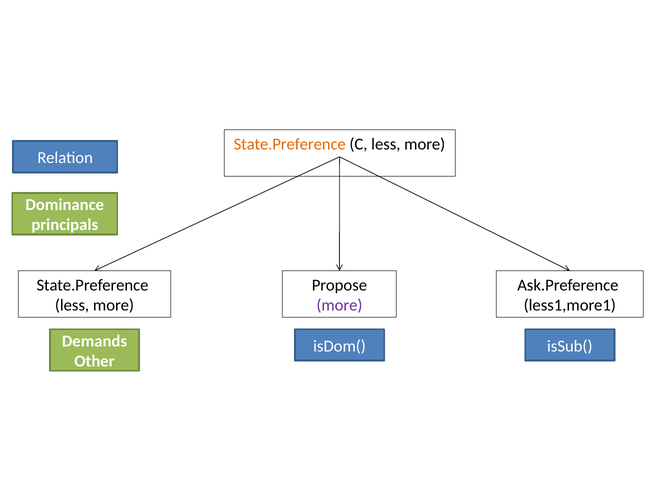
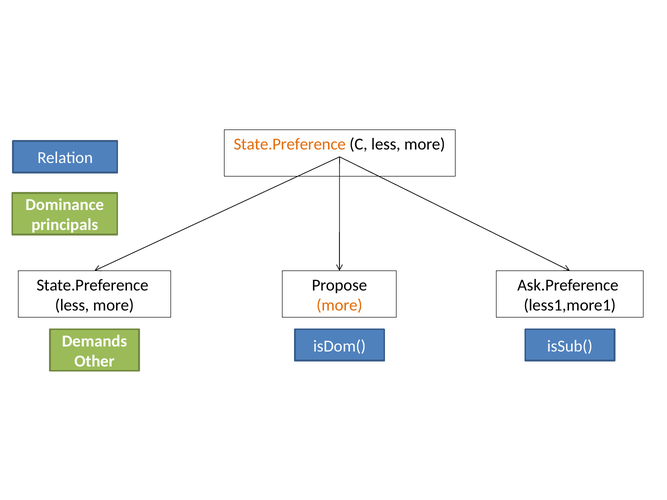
more at (339, 305) colour: purple -> orange
